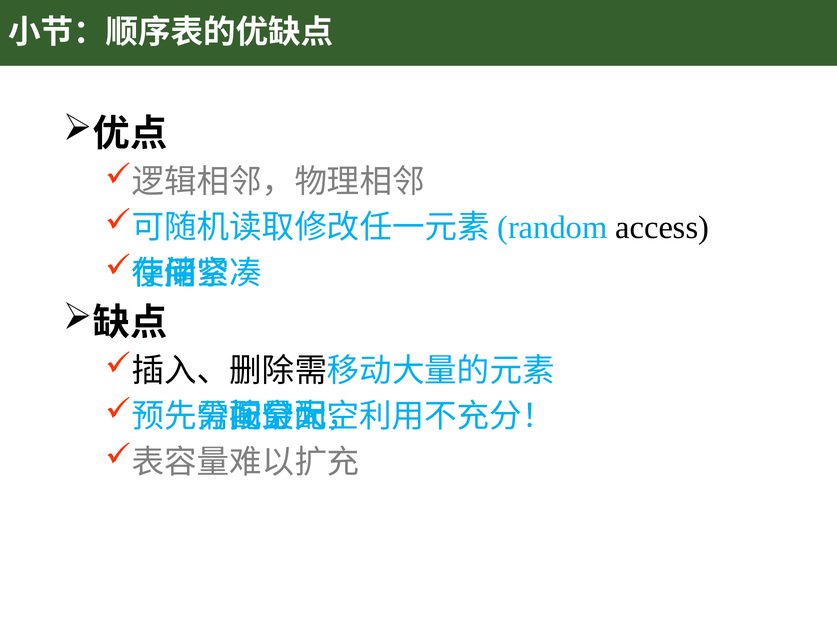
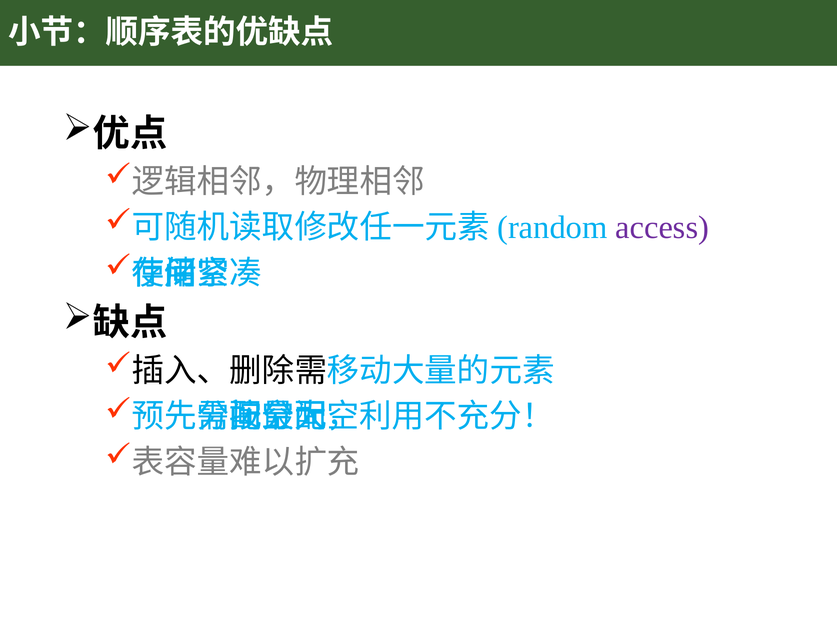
access colour: black -> purple
